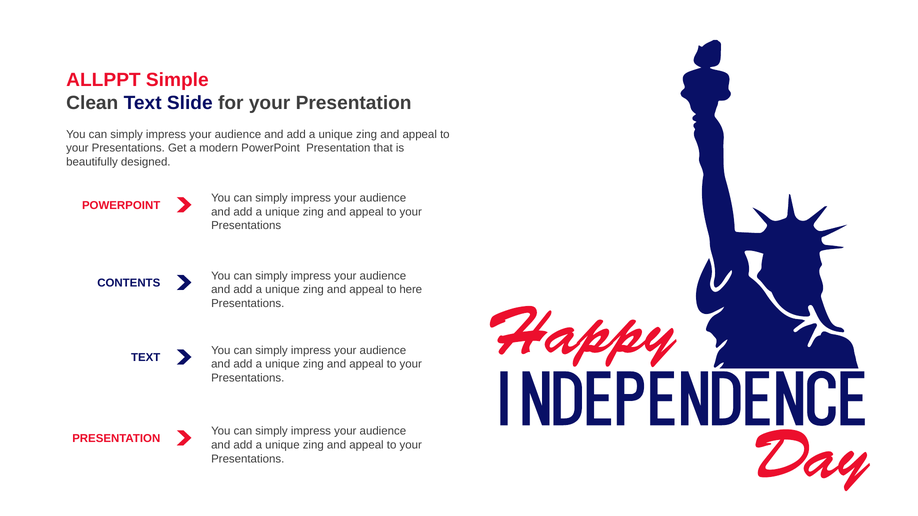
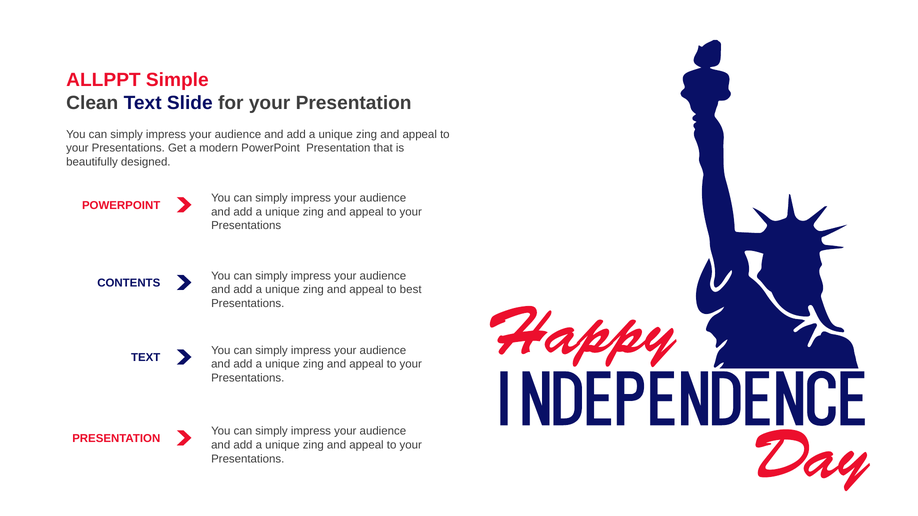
here: here -> best
